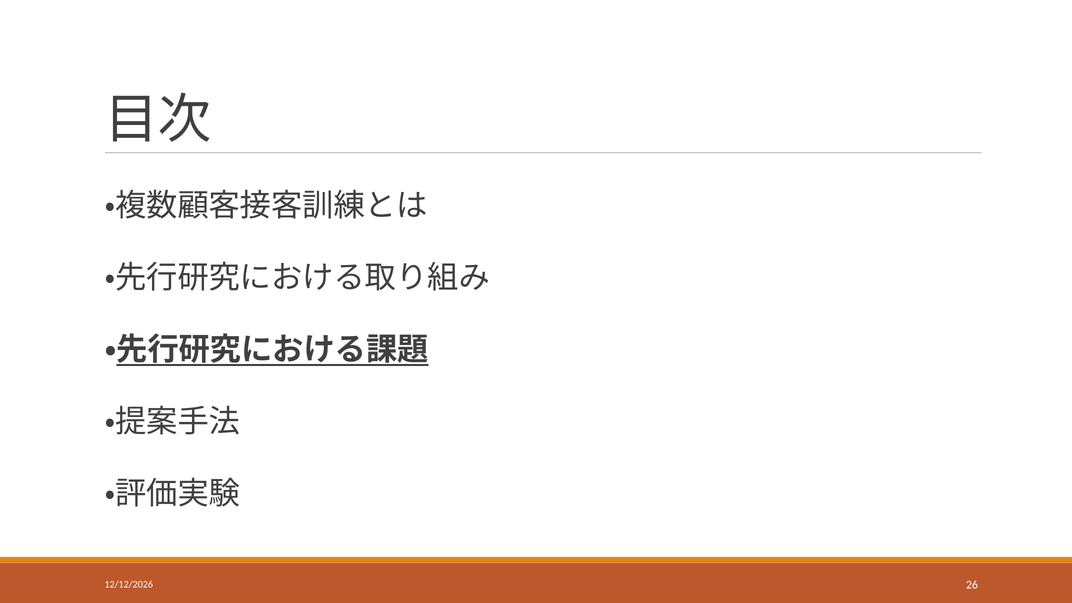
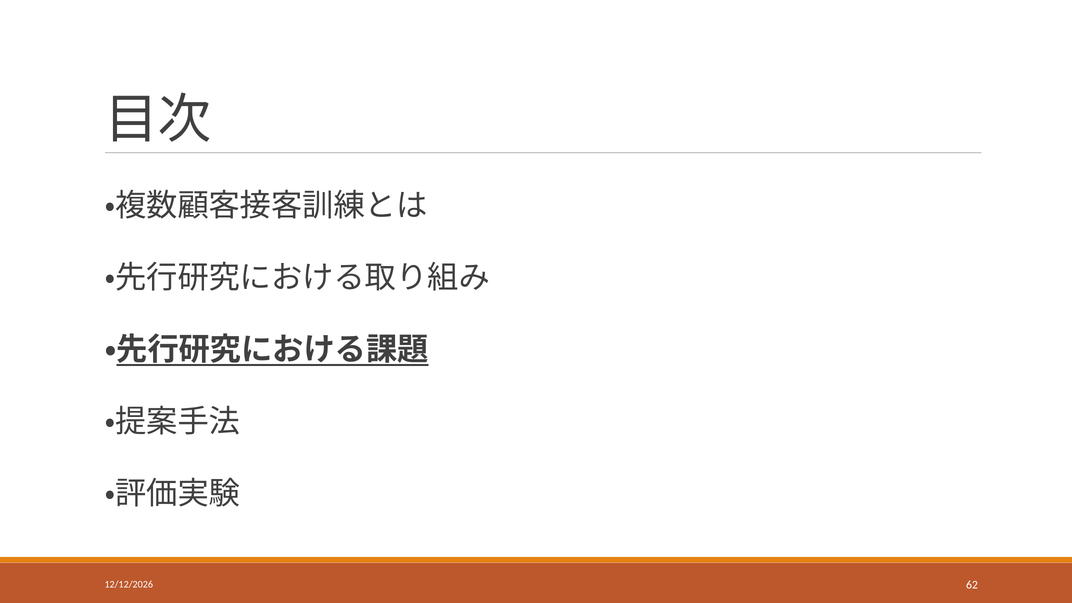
26: 26 -> 62
